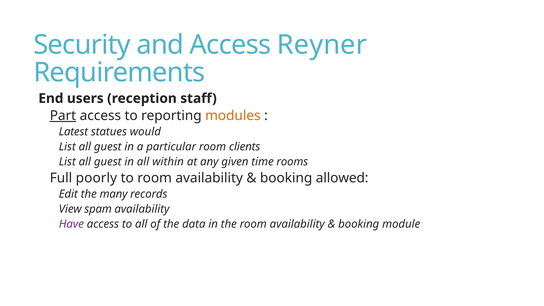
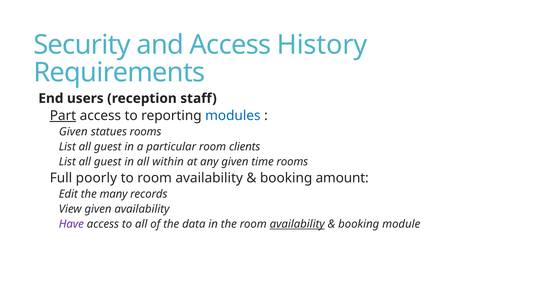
Reyner: Reyner -> History
modules colour: orange -> blue
Latest at (73, 132): Latest -> Given
statues would: would -> rooms
allowed: allowed -> amount
View spam: spam -> given
availability at (297, 224) underline: none -> present
